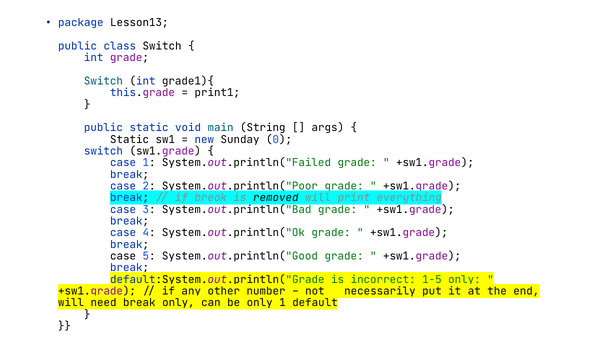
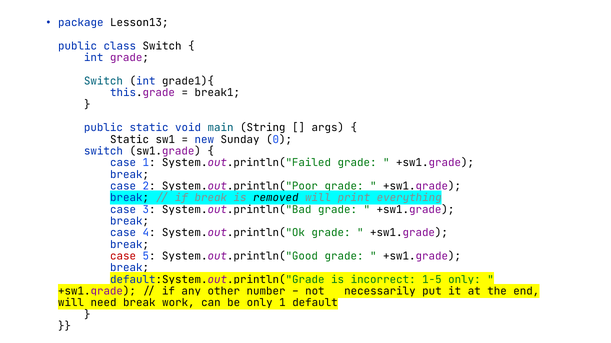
print1: print1 -> break1
case at (123, 257) colour: black -> red
break only: only -> work
